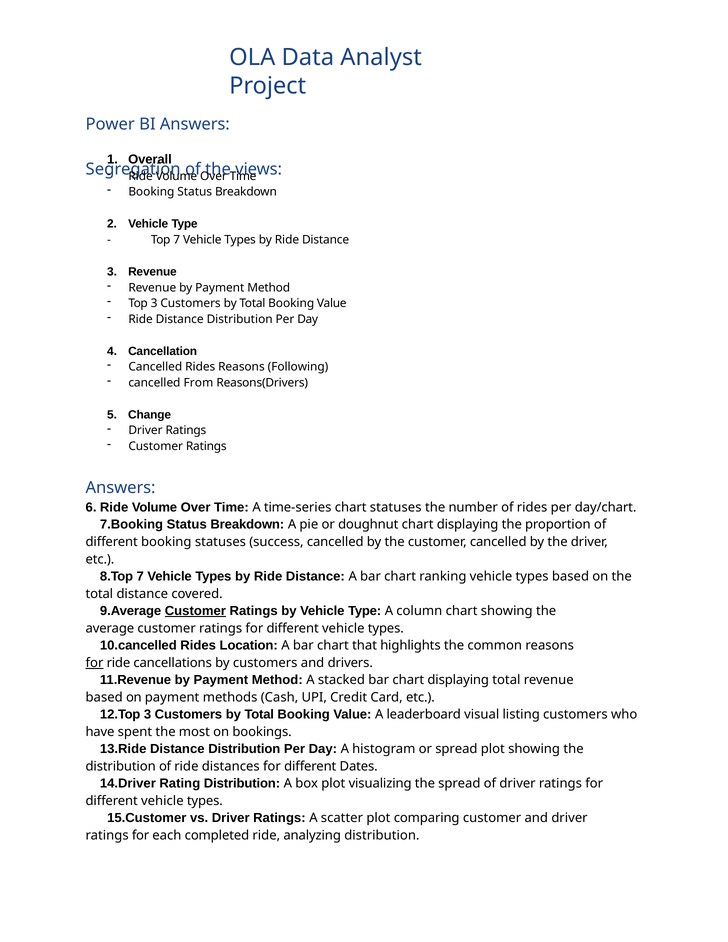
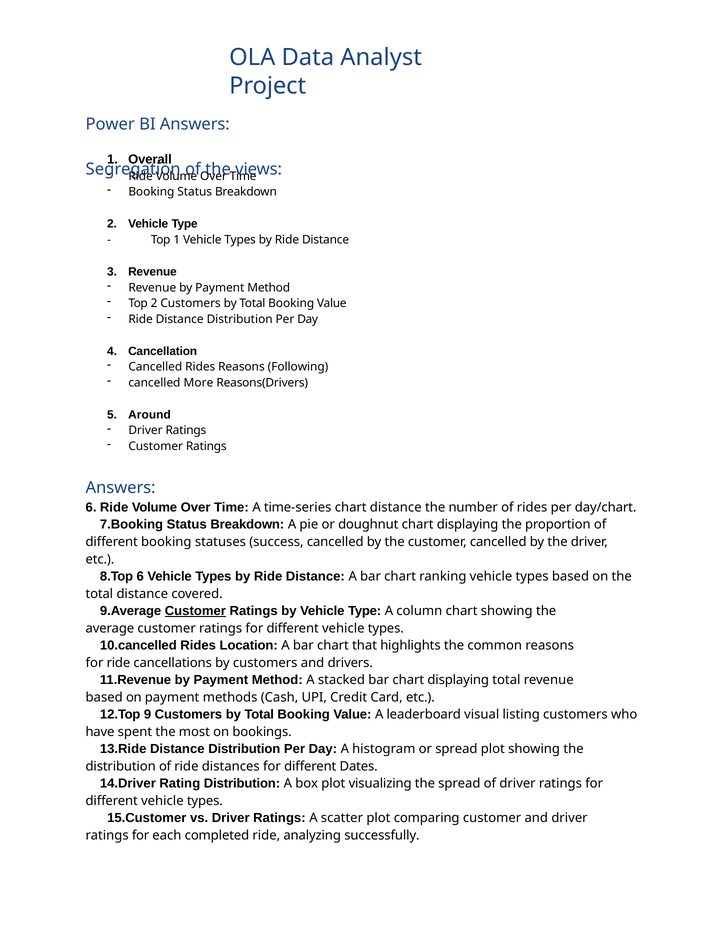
Top 7: 7 -> 1
Top 3: 3 -> 2
From: From -> More
Change: Change -> Around
chart statuses: statuses -> distance
7 at (140, 577): 7 -> 6
for at (95, 663) underline: present -> none
3 at (148, 715): 3 -> 9
analyzing distribution: distribution -> successfully
